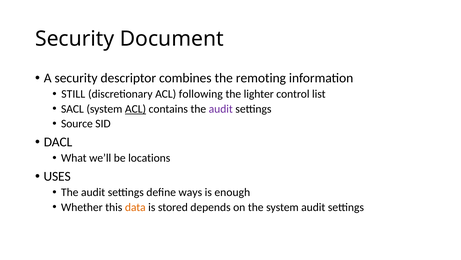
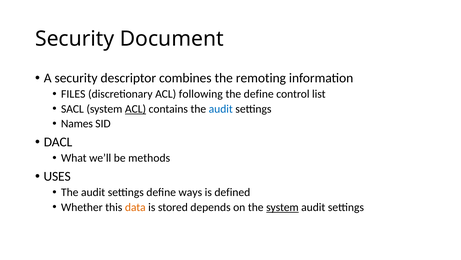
STILL: STILL -> FILES
the lighter: lighter -> define
audit at (221, 109) colour: purple -> blue
Source: Source -> Names
locations: locations -> methods
enough: enough -> defined
system at (282, 207) underline: none -> present
